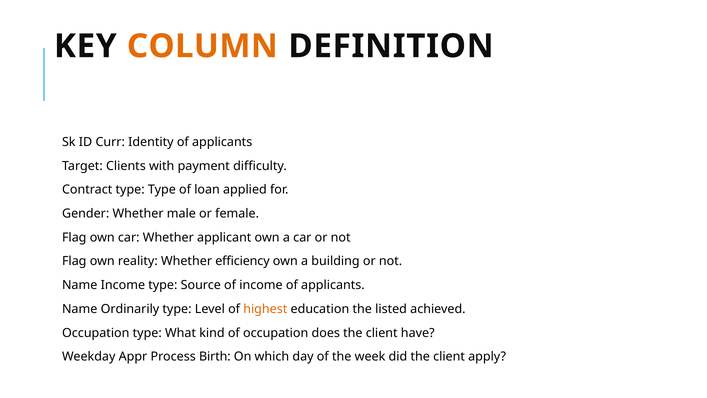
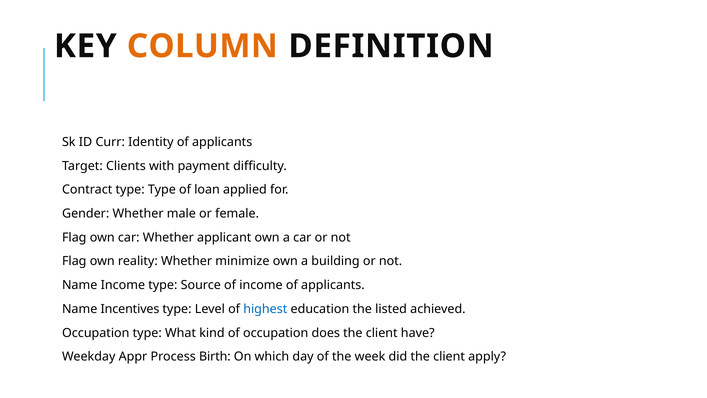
efficiency: efficiency -> minimize
Ordinarily: Ordinarily -> Incentives
highest colour: orange -> blue
